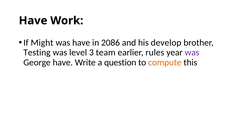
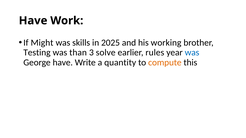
was have: have -> skills
2086: 2086 -> 2025
develop: develop -> working
level: level -> than
team: team -> solve
was at (192, 53) colour: purple -> blue
question: question -> quantity
